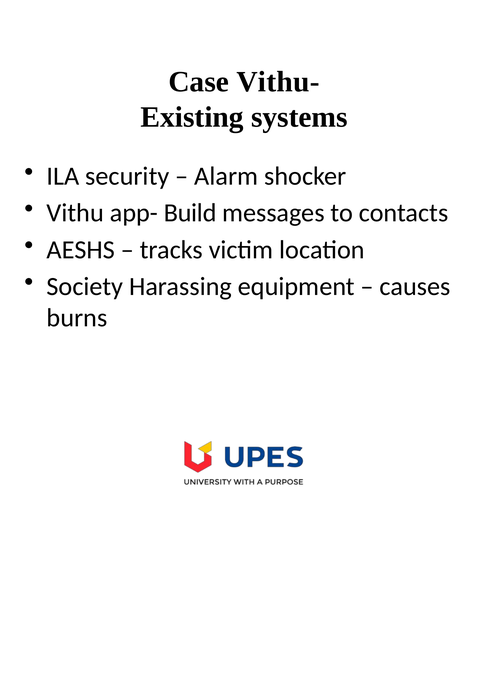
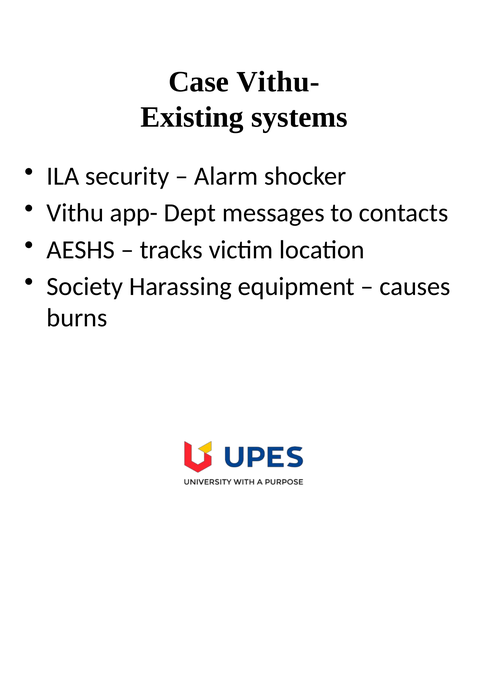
Build: Build -> Dept
